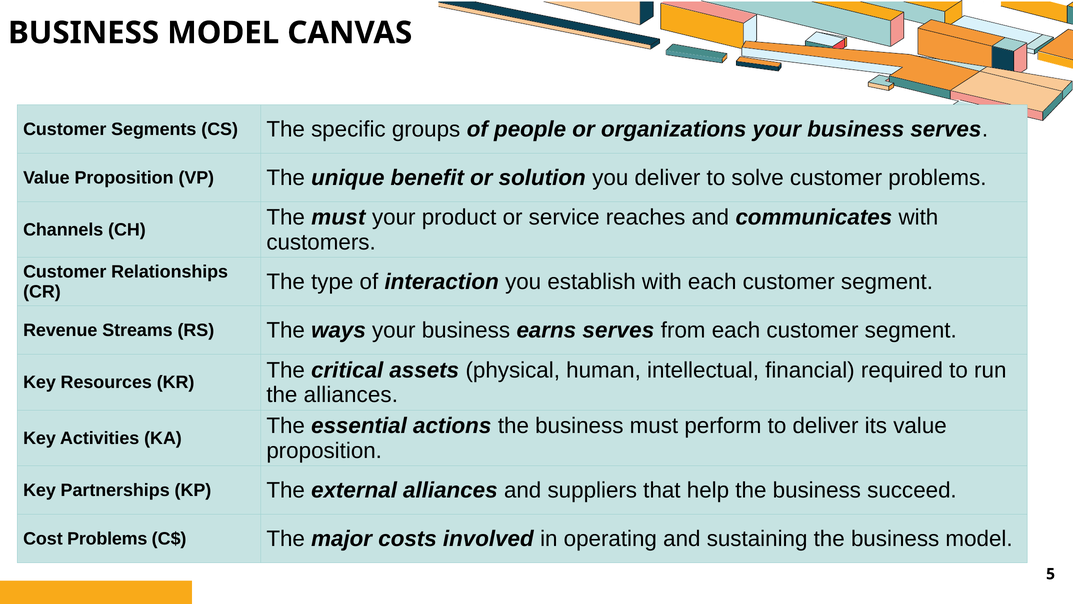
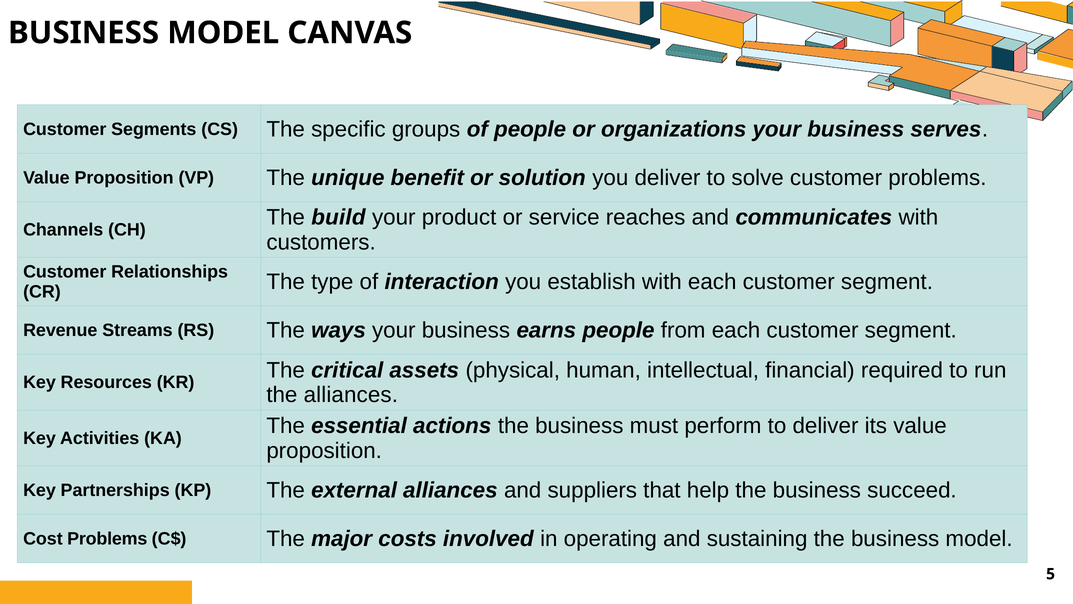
The must: must -> build
earns serves: serves -> people
